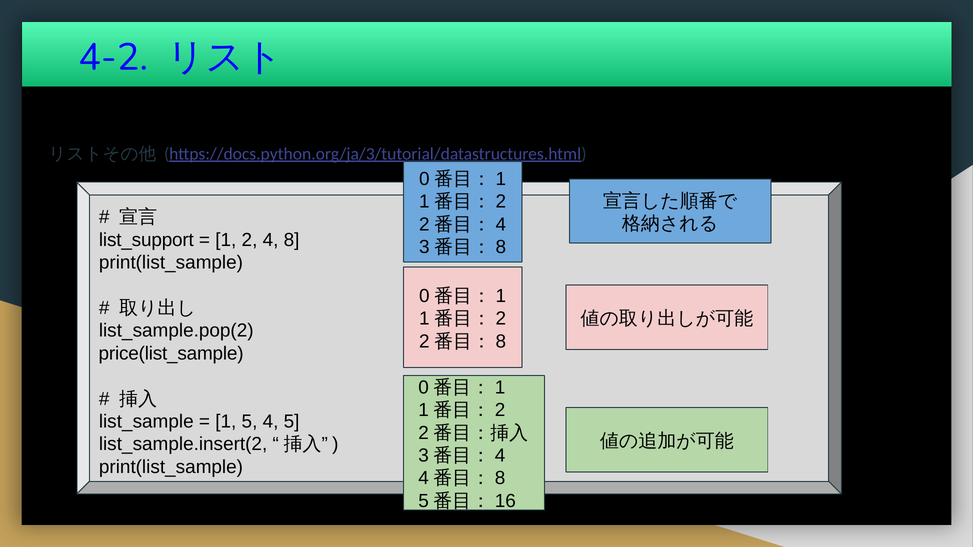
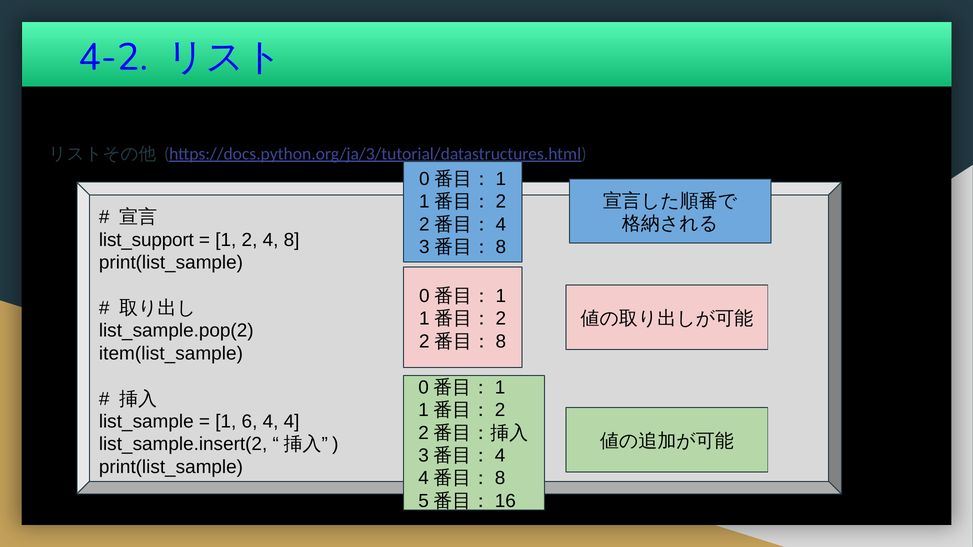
price(list_sample: price(list_sample -> item(list_sample
1 5: 5 -> 6
4 5: 5 -> 4
